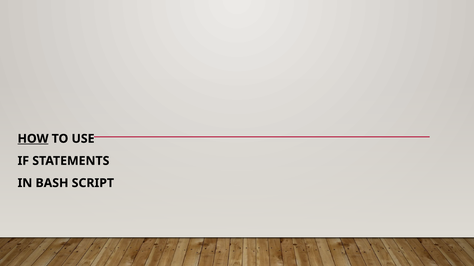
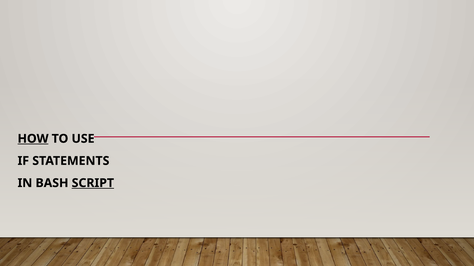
SCRIPT underline: none -> present
